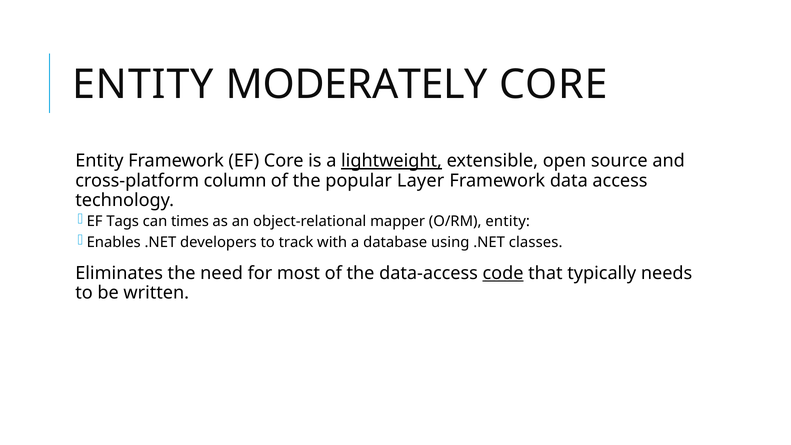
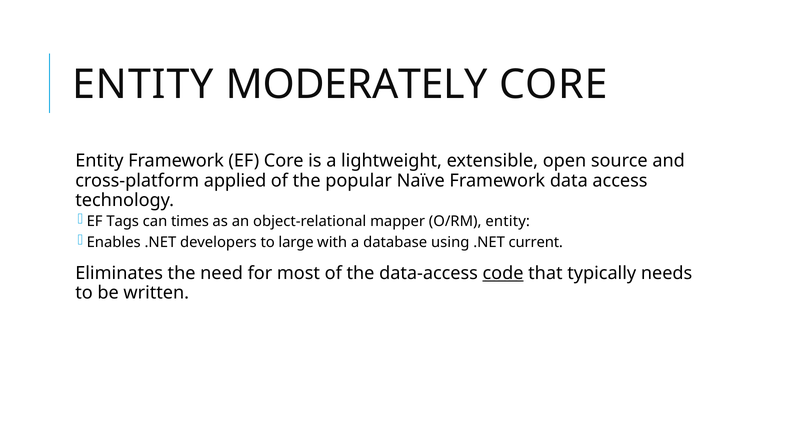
lightweight underline: present -> none
column: column -> applied
Layer: Layer -> Naïve
track: track -> large
classes: classes -> current
